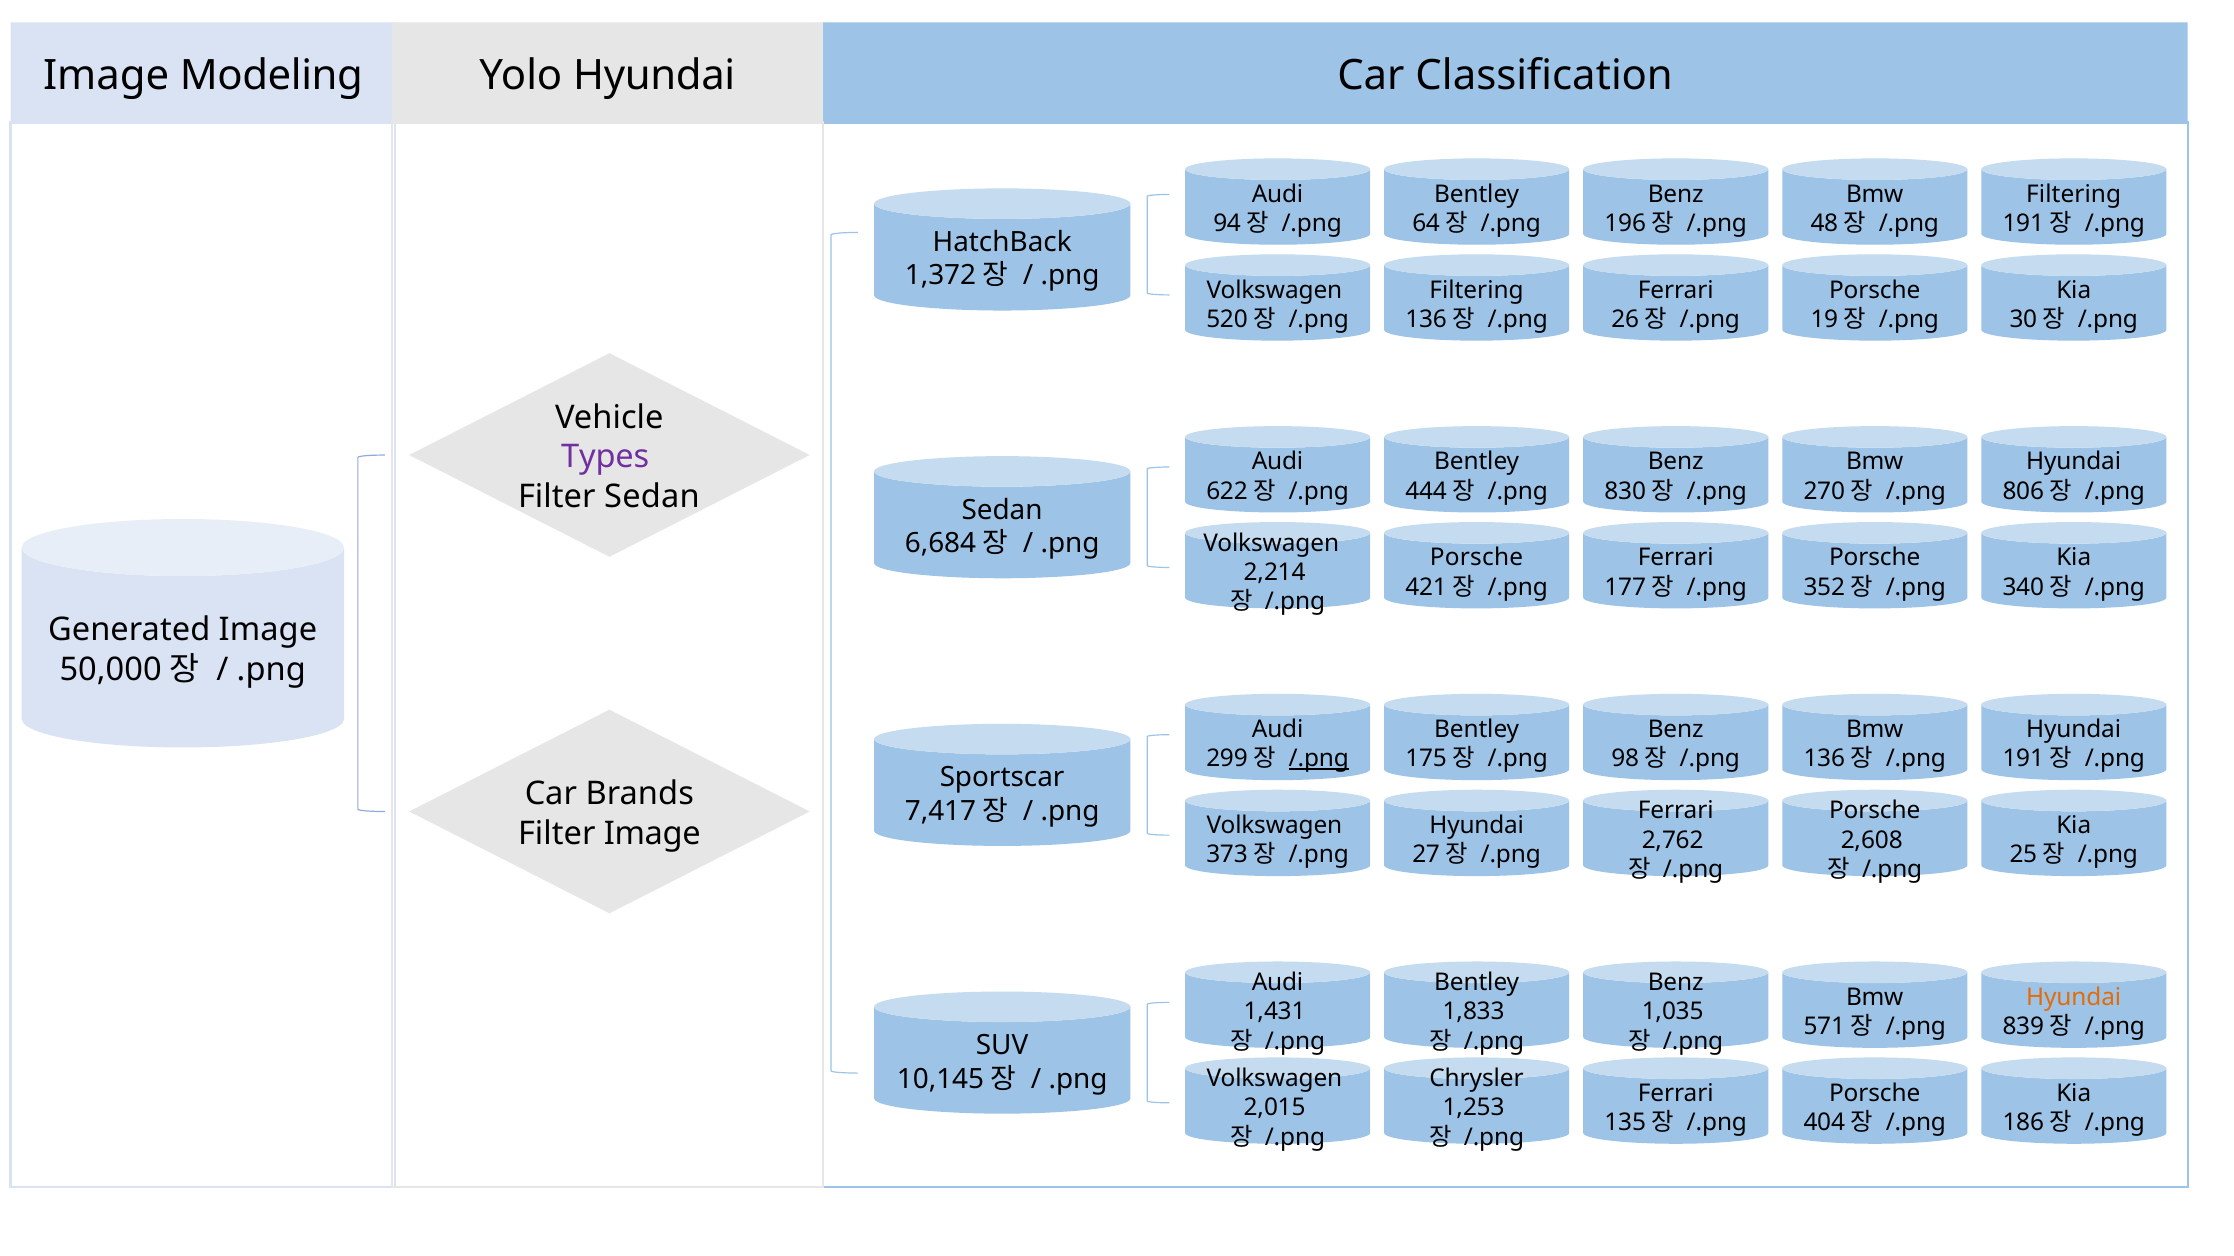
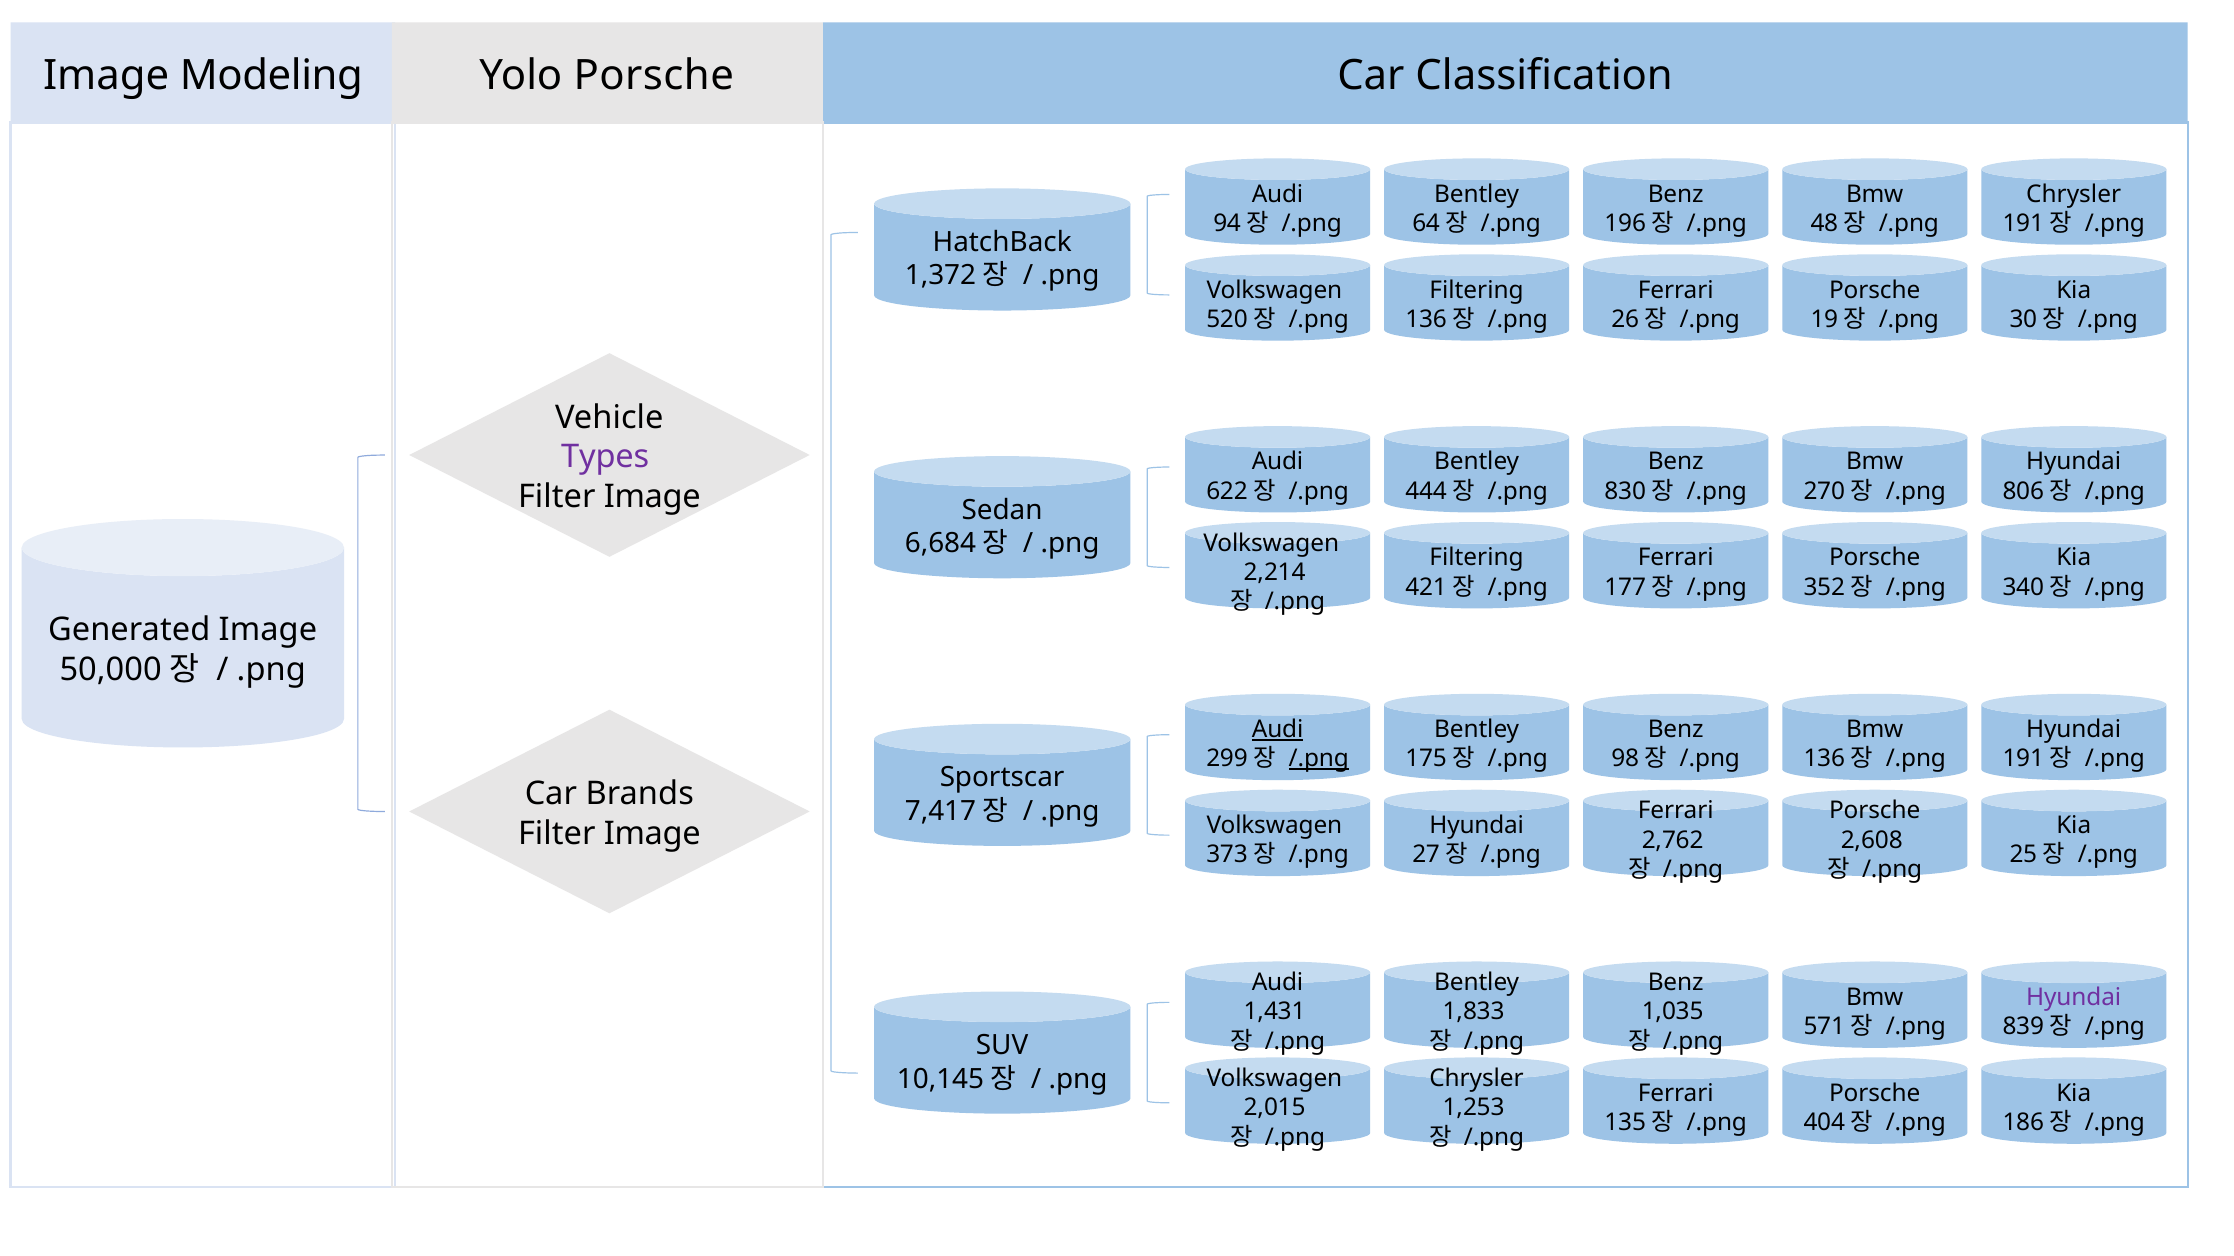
Yolo Hyundai: Hyundai -> Porsche
Filtering at (2074, 194): Filtering -> Chrysler
Sedan at (652, 497): Sedan -> Image
Porsche at (1476, 558): Porsche -> Filtering
Audi at (1278, 730) underline: none -> present
Hyundai at (2074, 998) colour: orange -> purple
